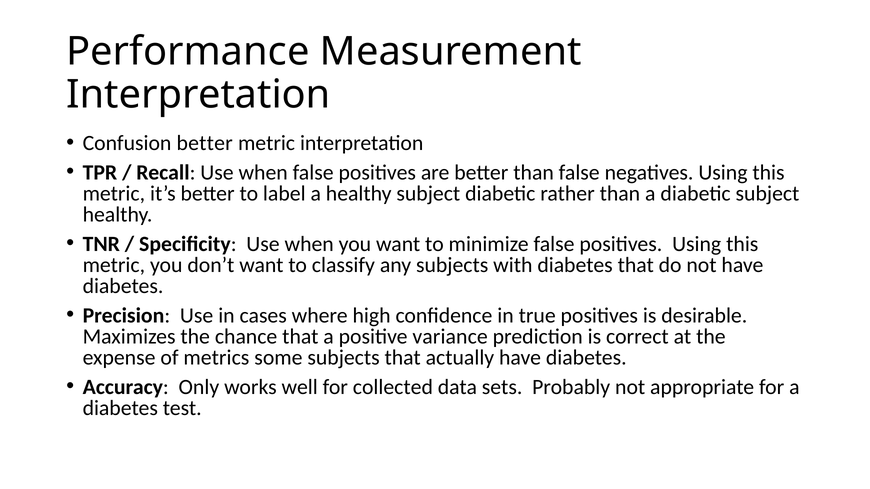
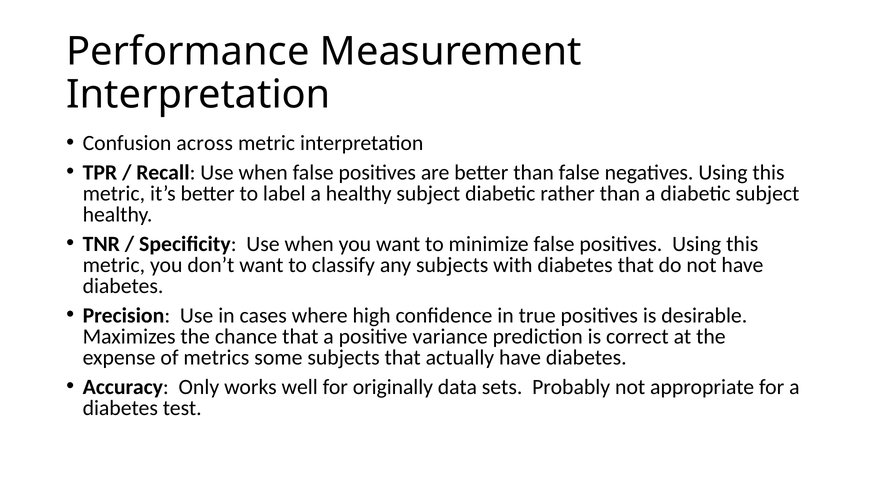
Confusion better: better -> across
collected: collected -> originally
